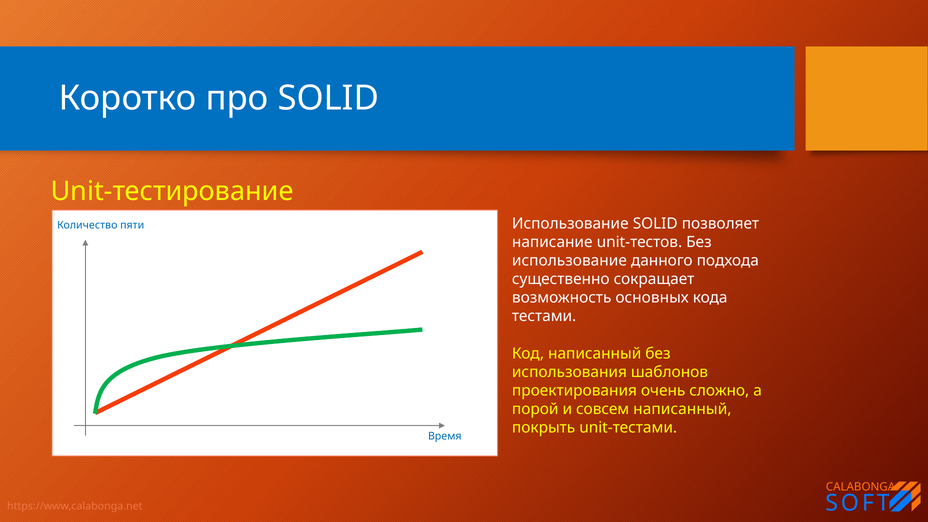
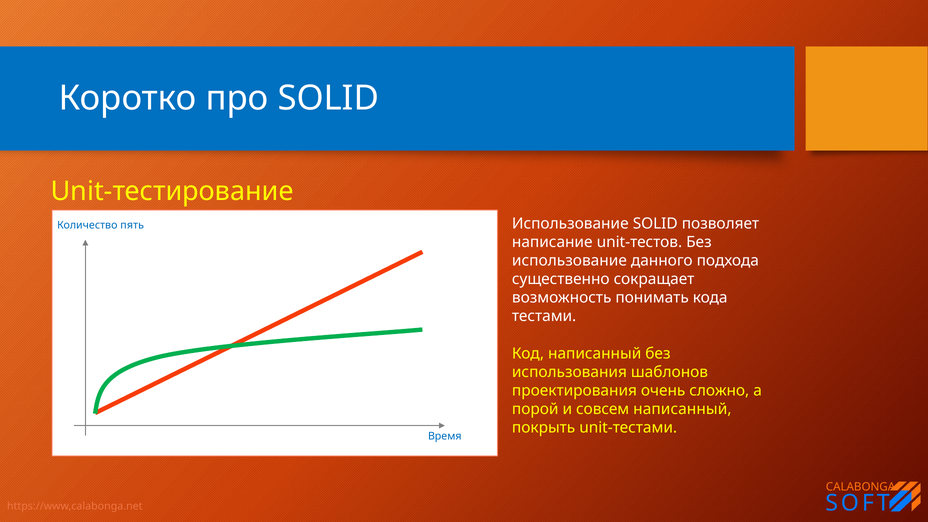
пяти: пяти -> пять
основных: основных -> понимать
